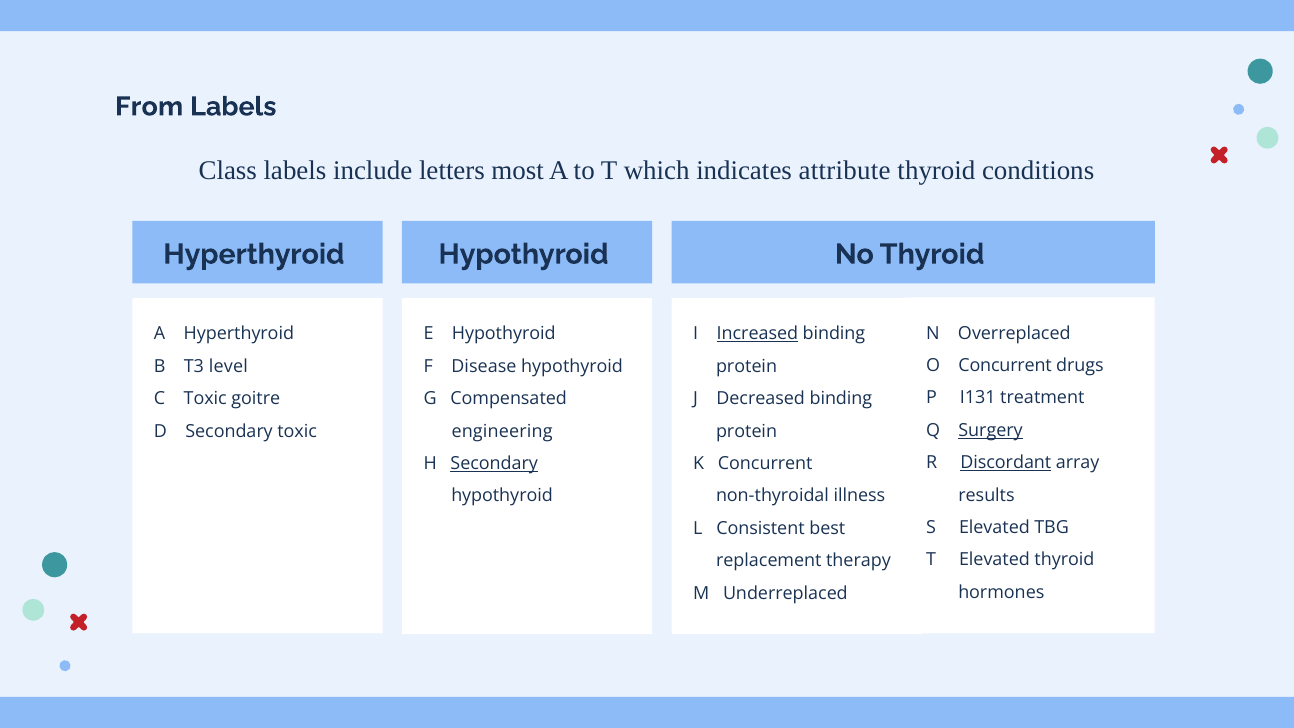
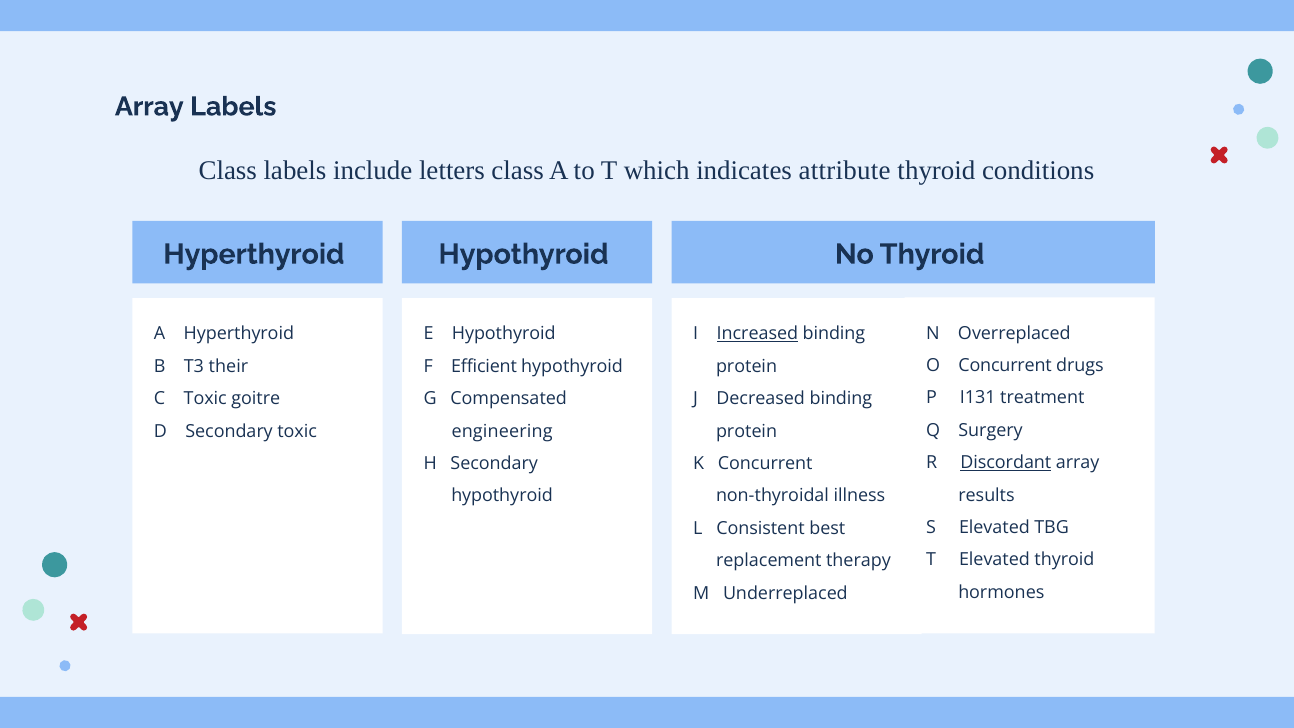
From at (149, 107): From -> Array
letters most: most -> class
level: level -> their
Disease: Disease -> Efficient
Surgery underline: present -> none
Secondary at (494, 463) underline: present -> none
